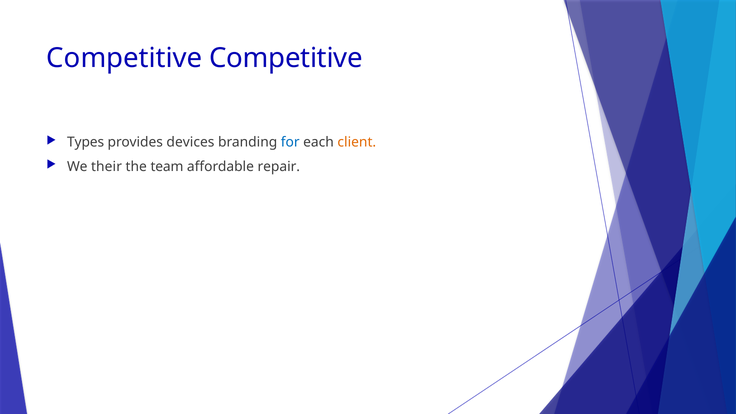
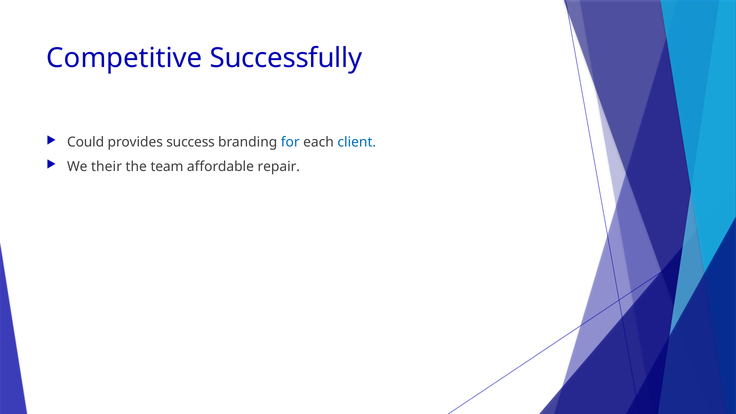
Competitive Competitive: Competitive -> Successfully
Types: Types -> Could
devices: devices -> success
client colour: orange -> blue
